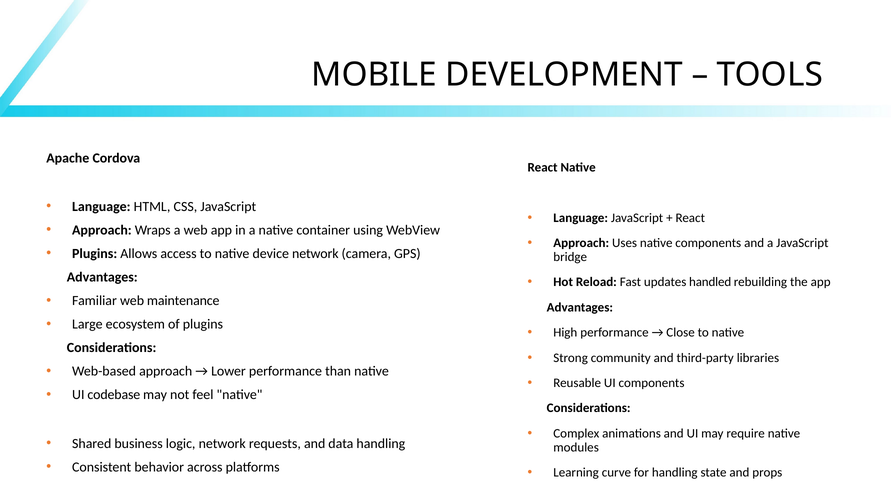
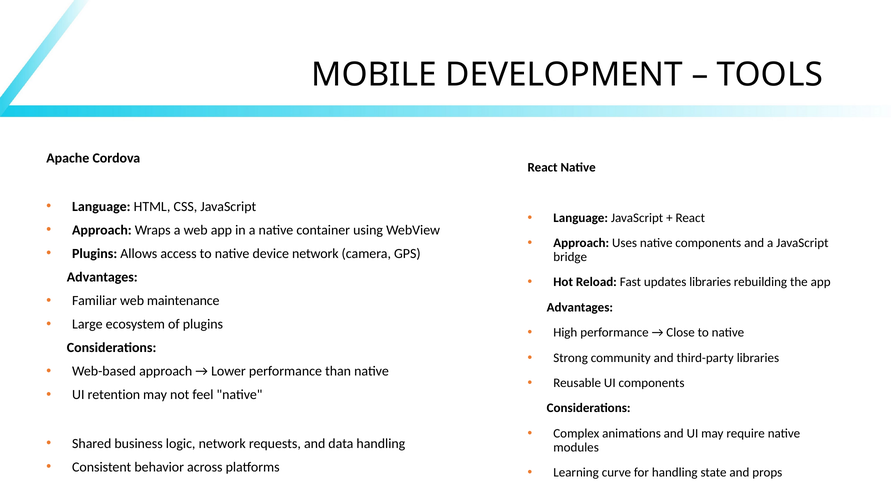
updates handled: handled -> libraries
codebase: codebase -> retention
